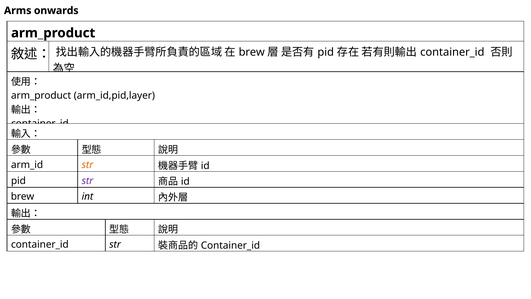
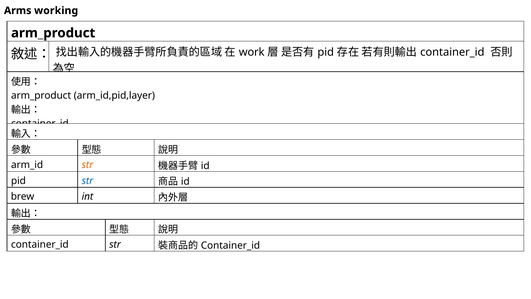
onwards: onwards -> working
brew at (252, 52): brew -> work
str at (87, 181) colour: purple -> blue
